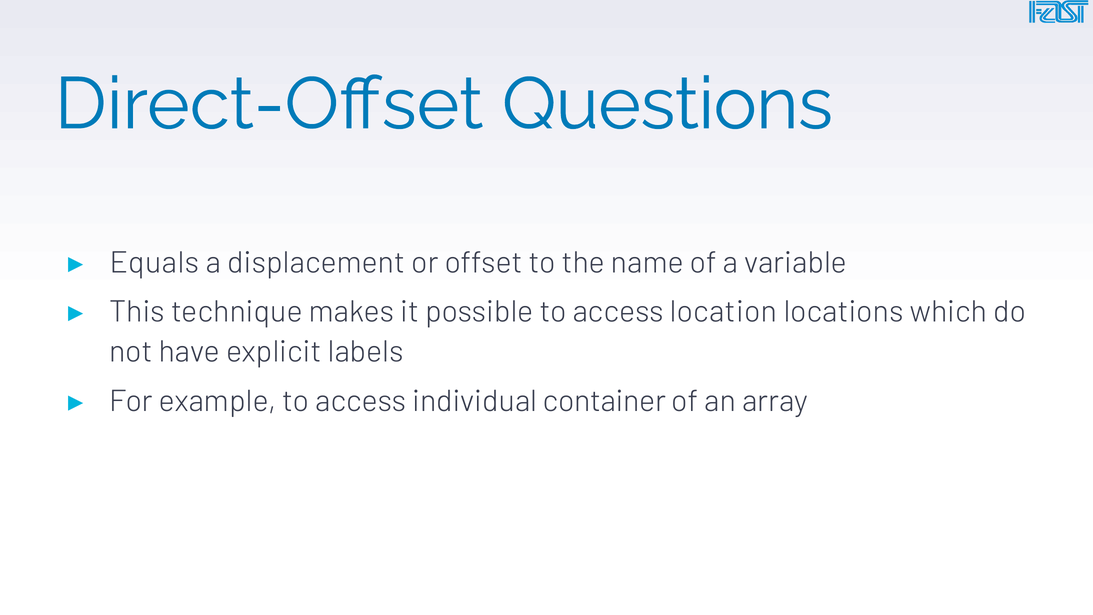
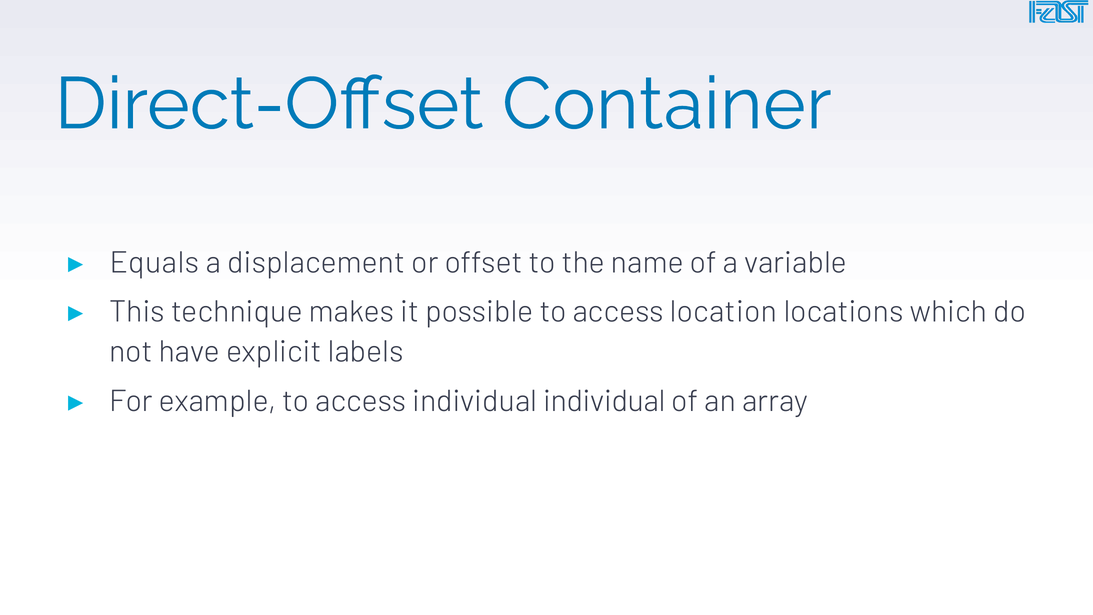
Questions: Questions -> Container
individual container: container -> individual
